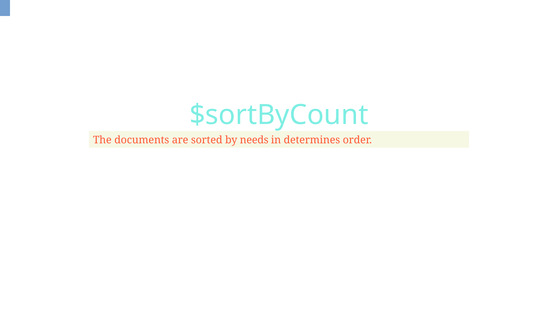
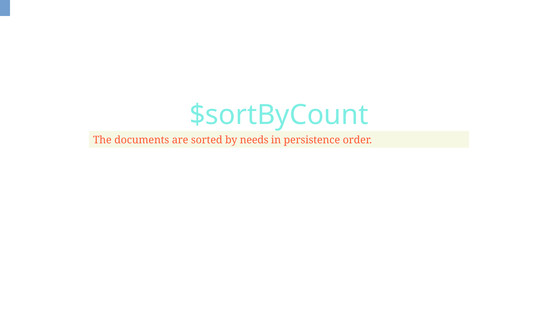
determines: determines -> persistence
